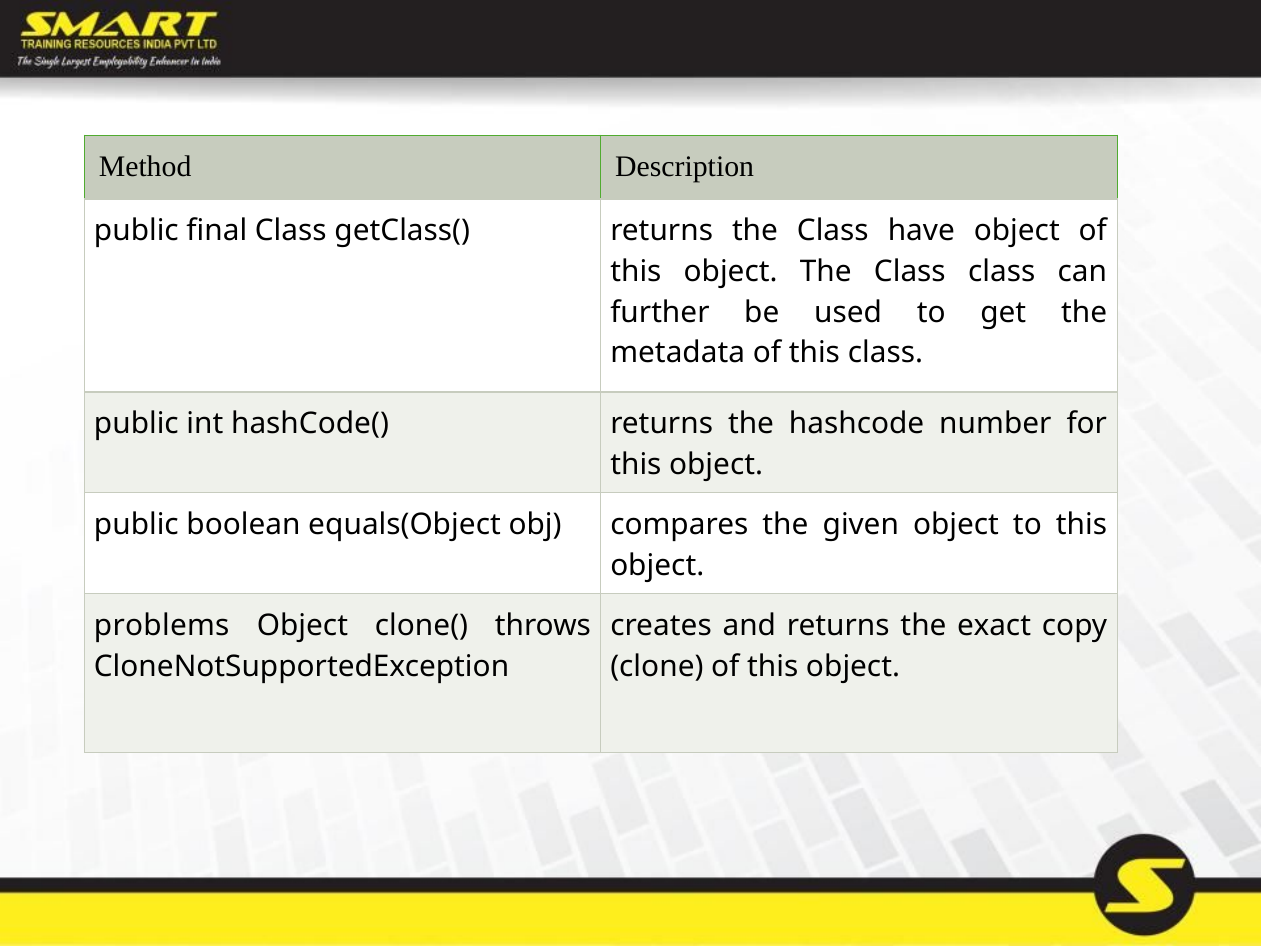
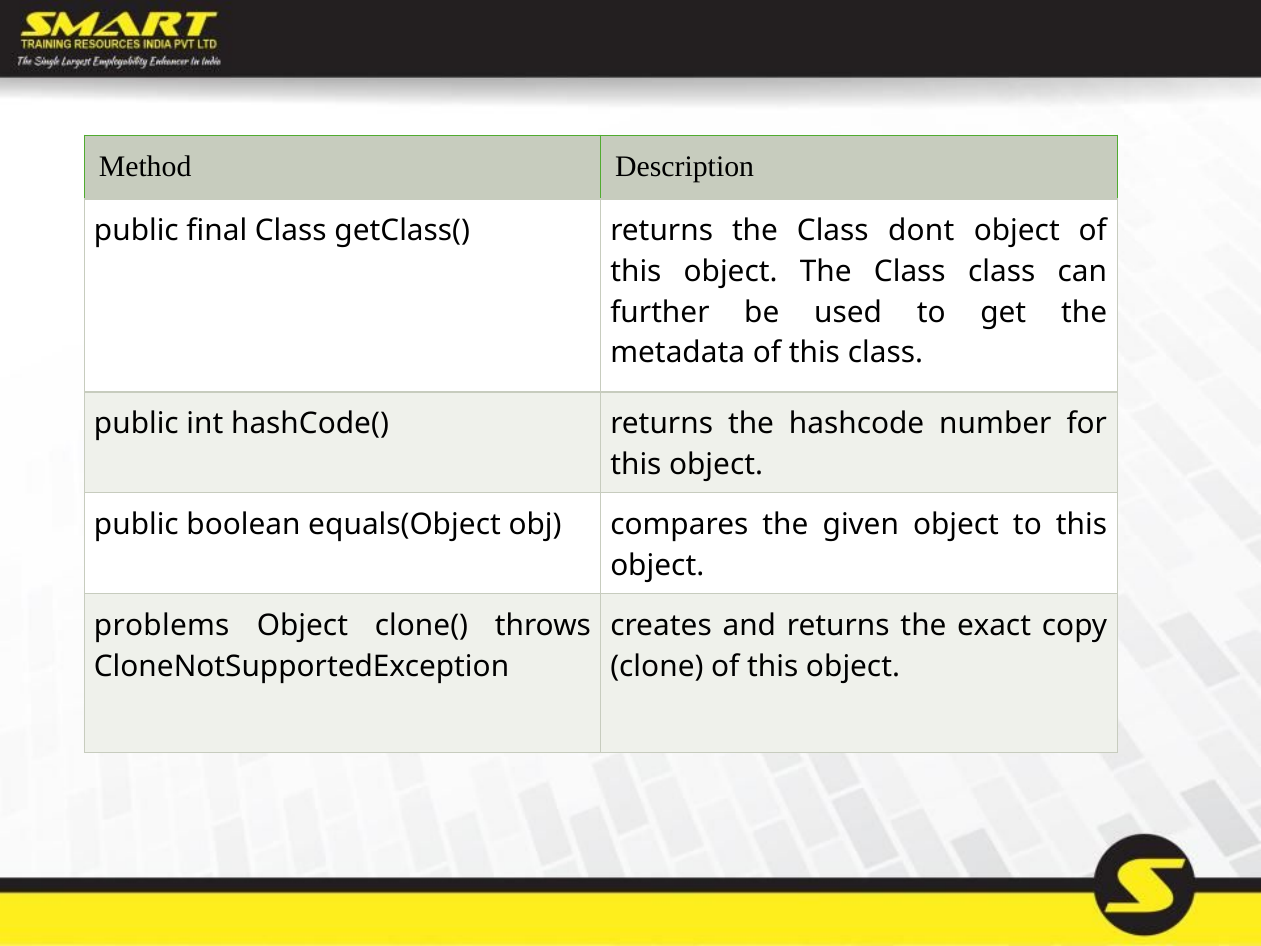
have: have -> dont
